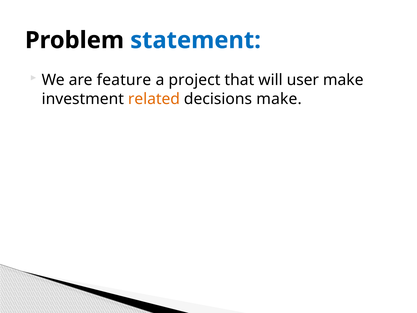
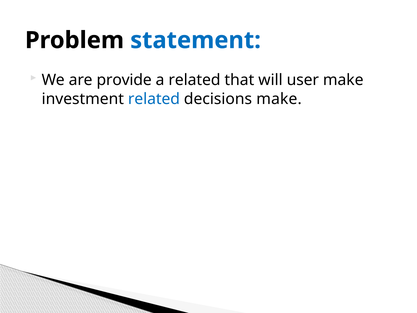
feature: feature -> provide
a project: project -> related
related at (154, 99) colour: orange -> blue
